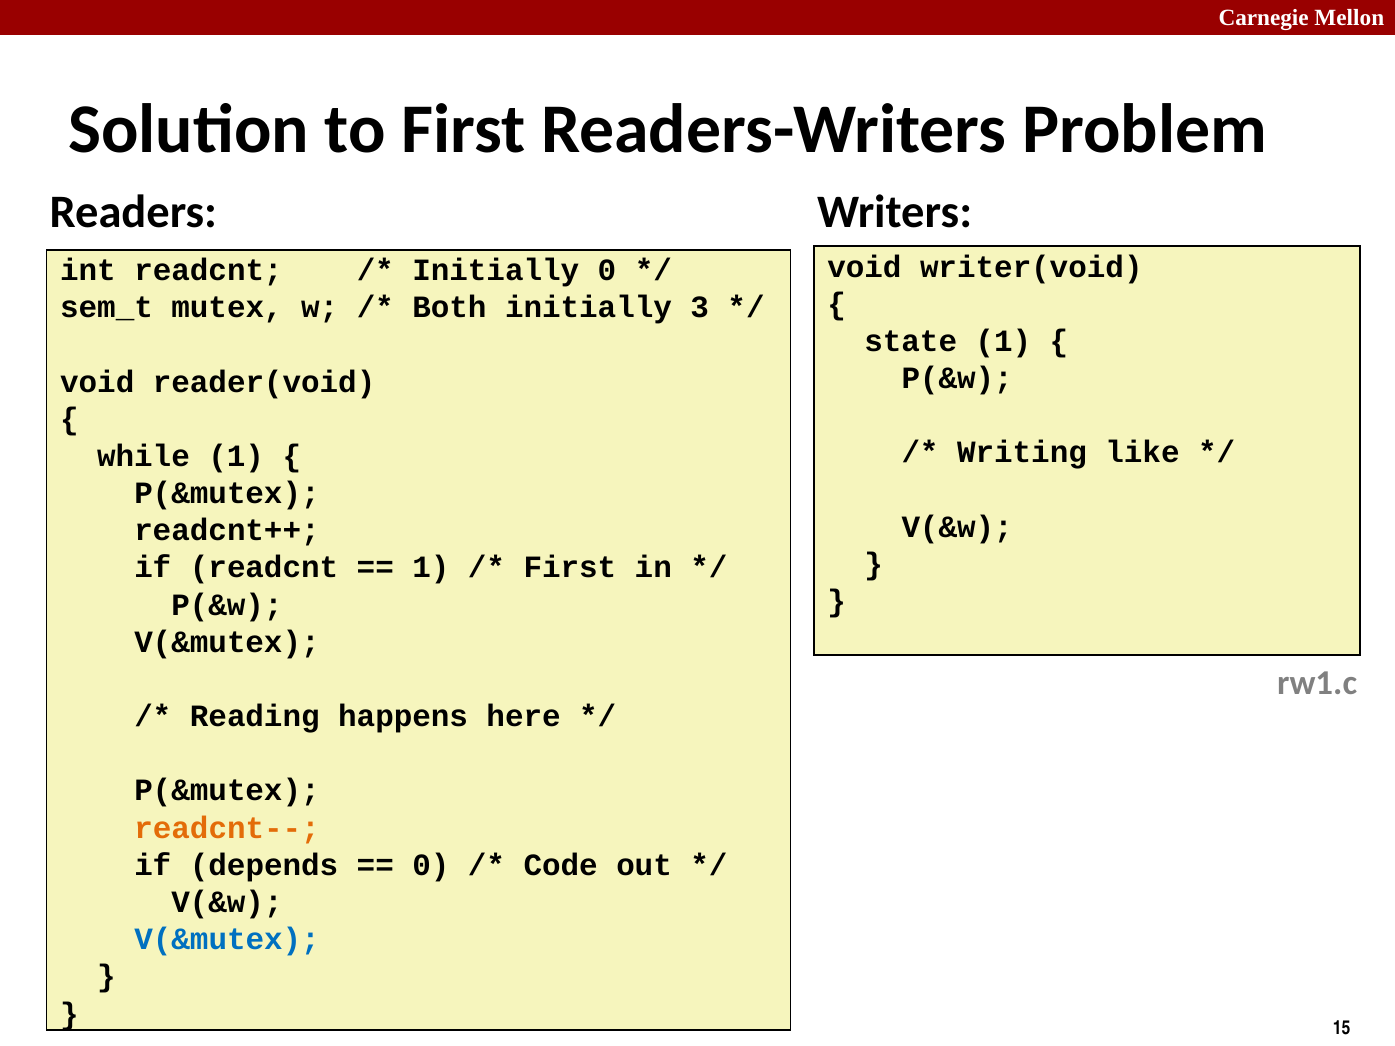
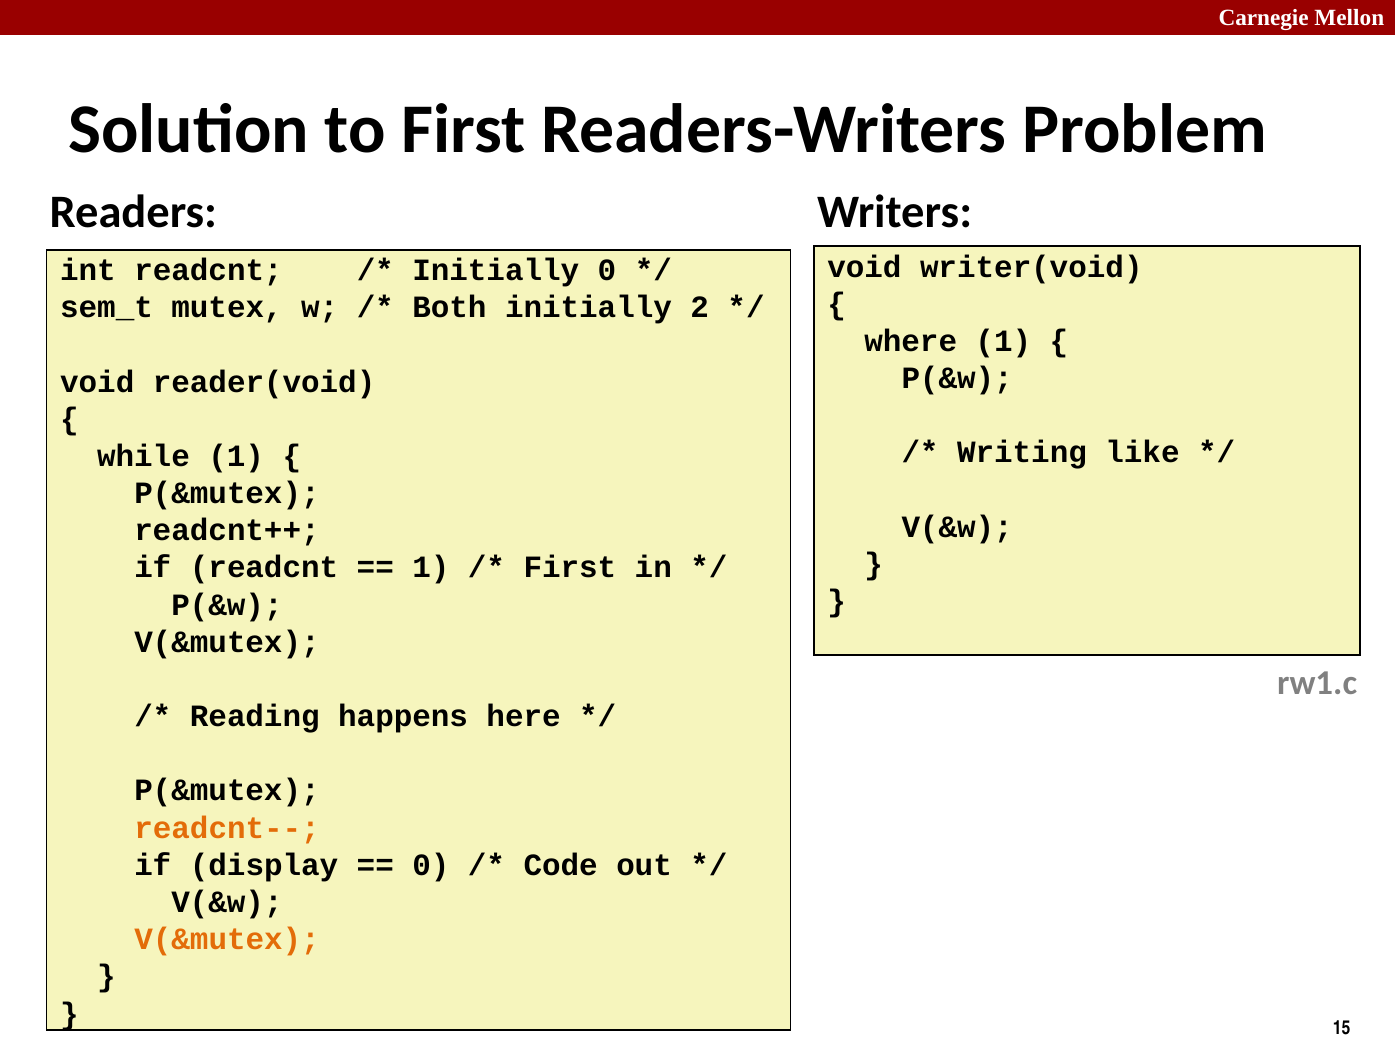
3: 3 -> 2
state: state -> where
depends: depends -> display
V(&mutex at (227, 940) colour: blue -> orange
